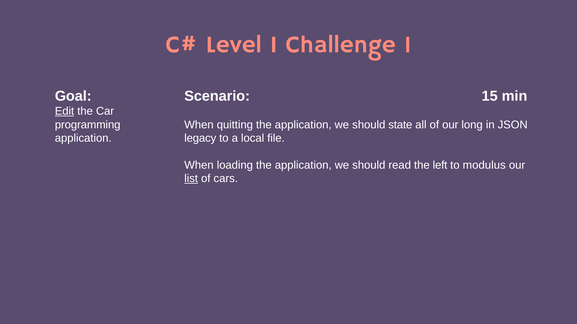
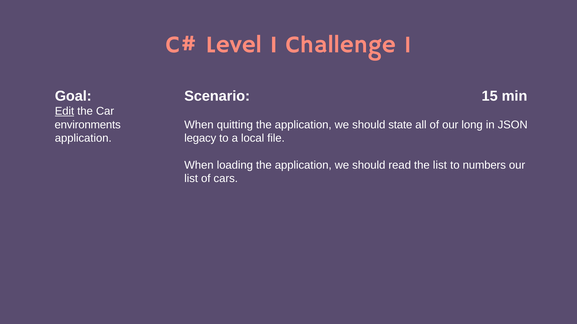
programming: programming -> environments
the left: left -> list
modulus: modulus -> numbers
list at (191, 179) underline: present -> none
